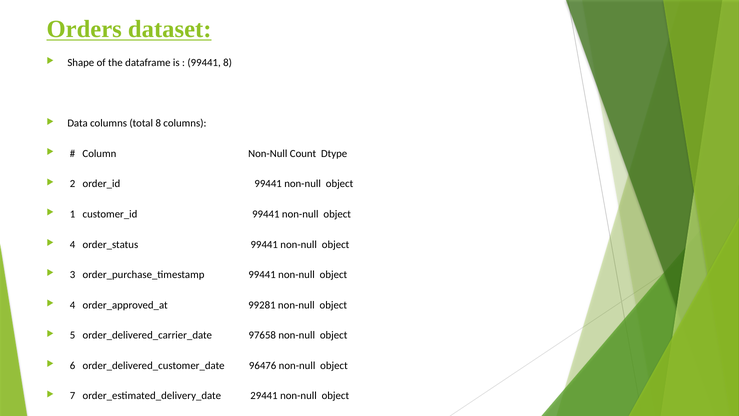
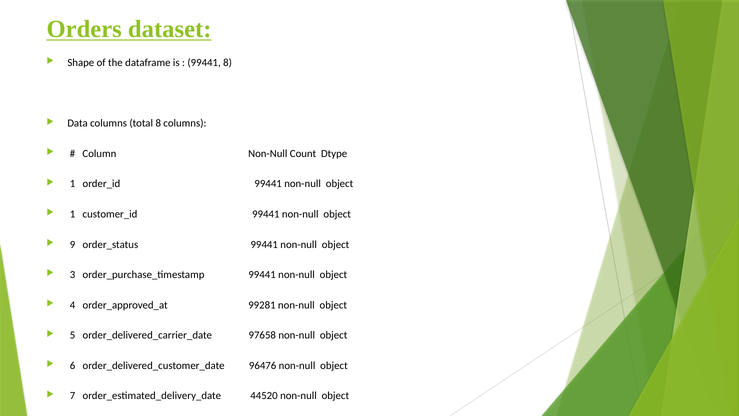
2 at (73, 184): 2 -> 1
4 at (73, 244): 4 -> 9
29441: 29441 -> 44520
